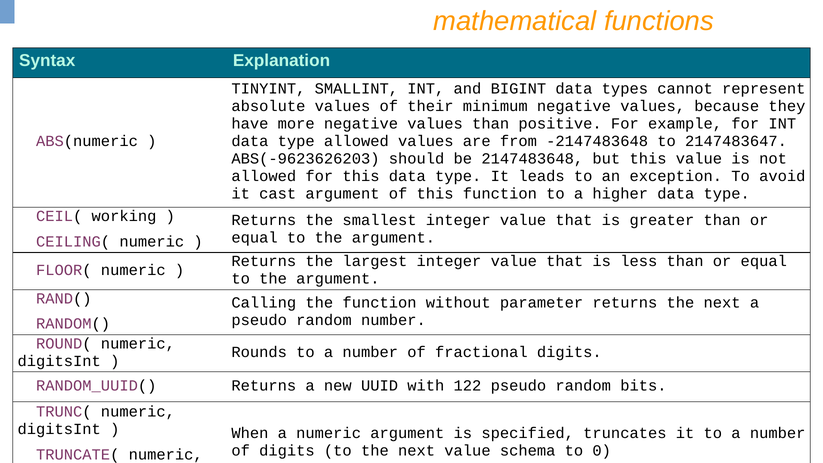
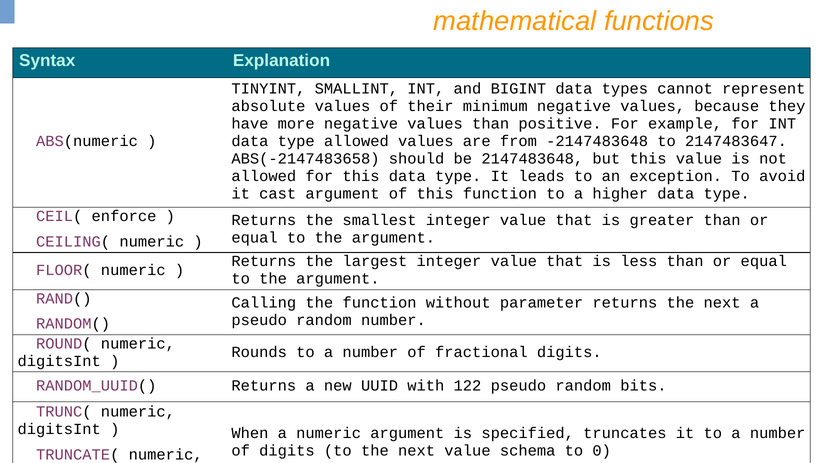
ABS(-9623626203: ABS(-9623626203 -> ABS(-2147483658
working: working -> enforce
